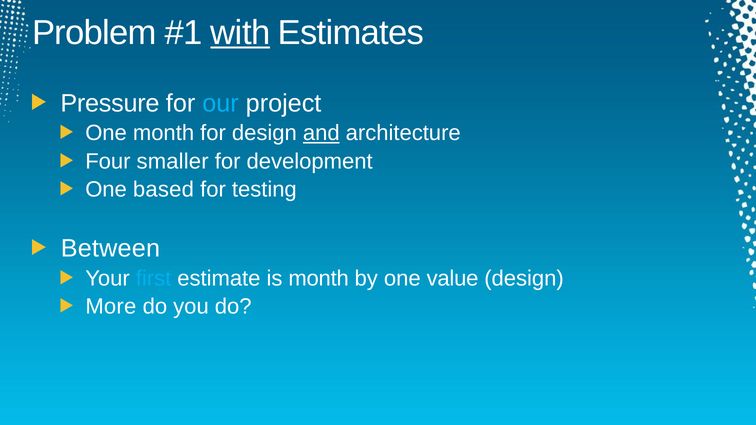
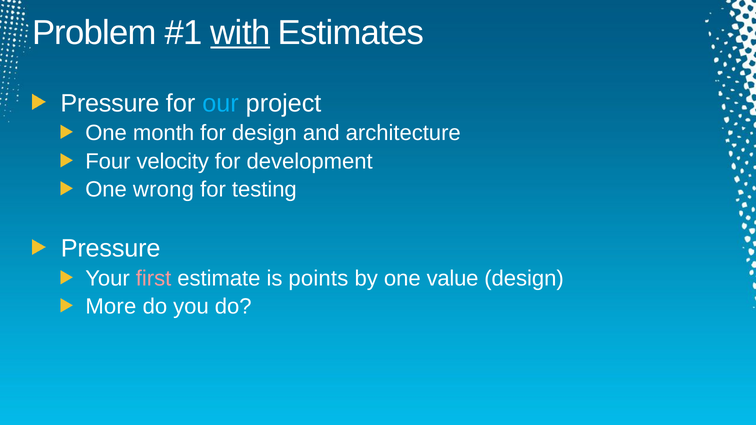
and underline: present -> none
smaller: smaller -> velocity
based: based -> wrong
Between at (110, 249): Between -> Pressure
first colour: light blue -> pink
is month: month -> points
